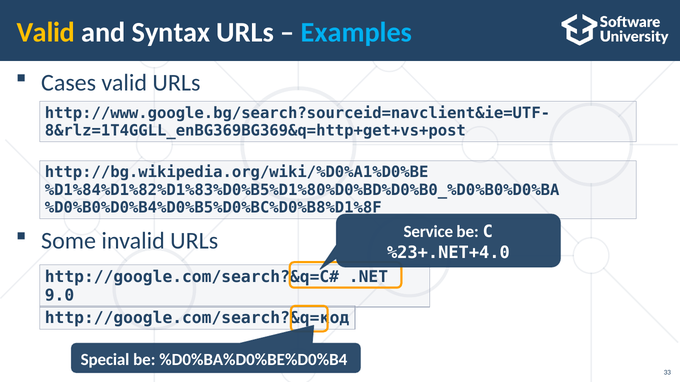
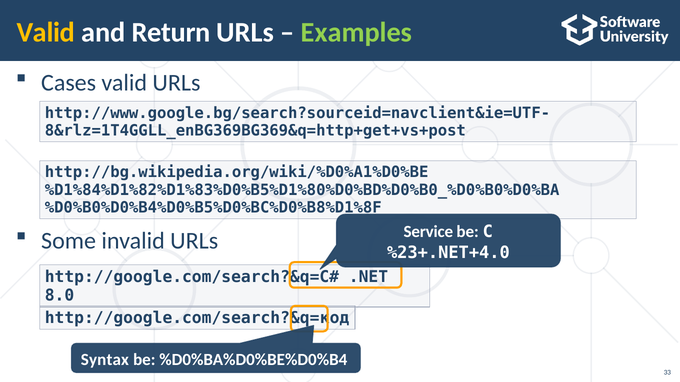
Syntax: Syntax -> Return
Examples colour: light blue -> light green
9.0: 9.0 -> 8.0
Special: Special -> Syntax
